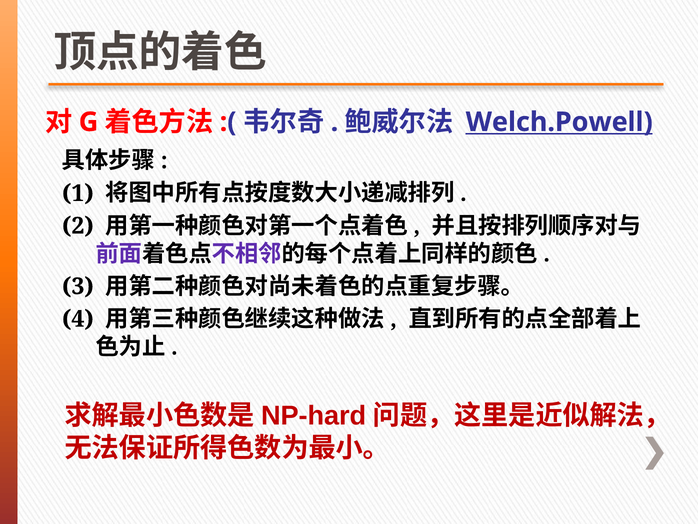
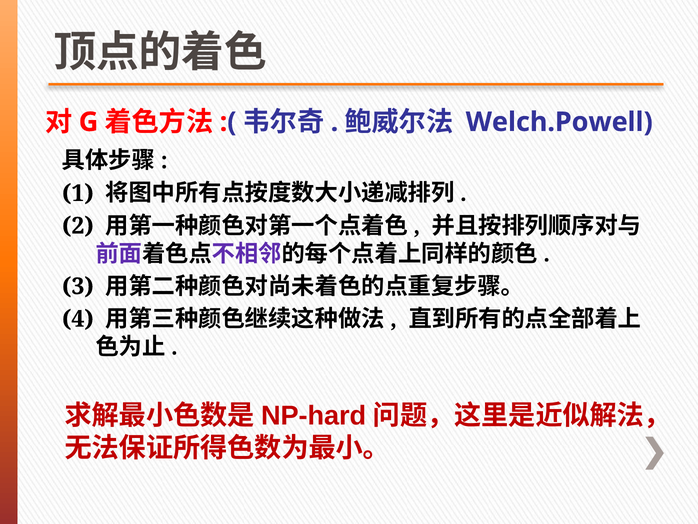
Welch.Powell underline: present -> none
